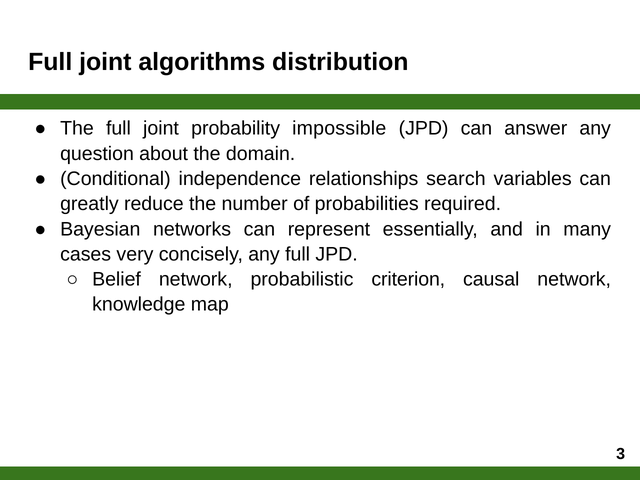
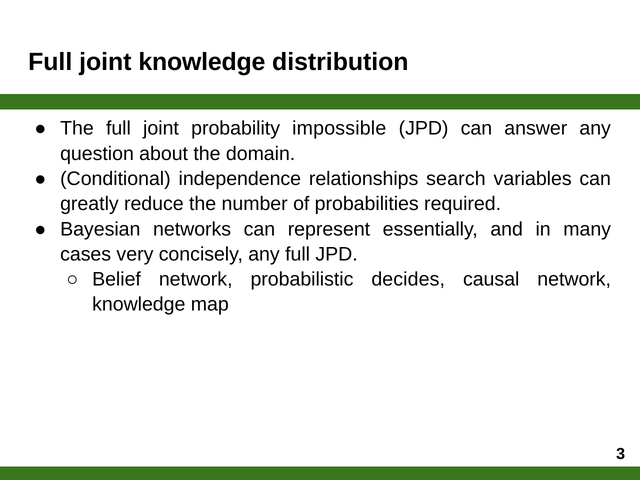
joint algorithms: algorithms -> knowledge
criterion: criterion -> decides
